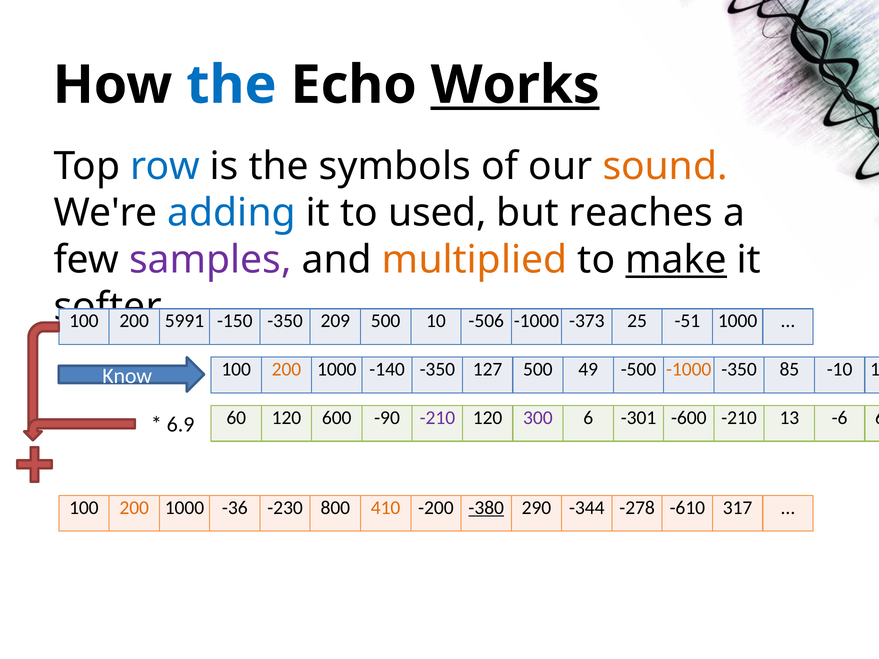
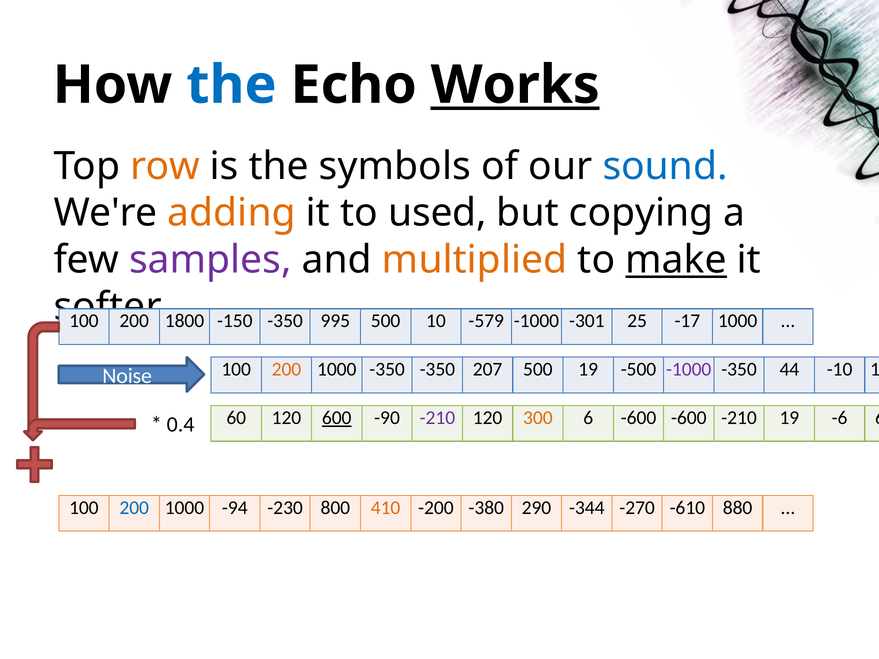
row colour: blue -> orange
sound colour: orange -> blue
adding colour: blue -> orange
reaches: reaches -> copying
5991: 5991 -> 1800
209: 209 -> 995
-506: -506 -> -579
-373: -373 -> -301
-51: -51 -> -17
1000 -140: -140 -> -350
127: 127 -> 207
500 49: 49 -> 19
-1000 at (689, 369) colour: orange -> purple
85: 85 -> 44
Know: Know -> Noise
600 at (337, 418) underline: none -> present
300 colour: purple -> orange
6 -301: -301 -> -600
-210 13: 13 -> 19
6.9: 6.9 -> 0.4
200 at (134, 508) colour: orange -> blue
-36: -36 -> -94
-380 underline: present -> none
-278: -278 -> -270
317: 317 -> 880
